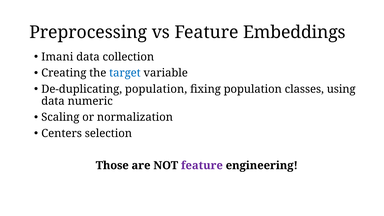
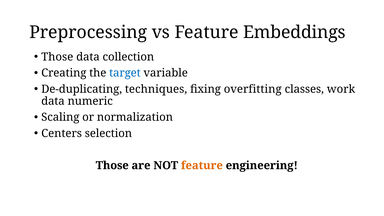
Imani at (57, 57): Imani -> Those
De-duplicating population: population -> techniques
fixing population: population -> overfitting
using: using -> work
feature at (202, 165) colour: purple -> orange
